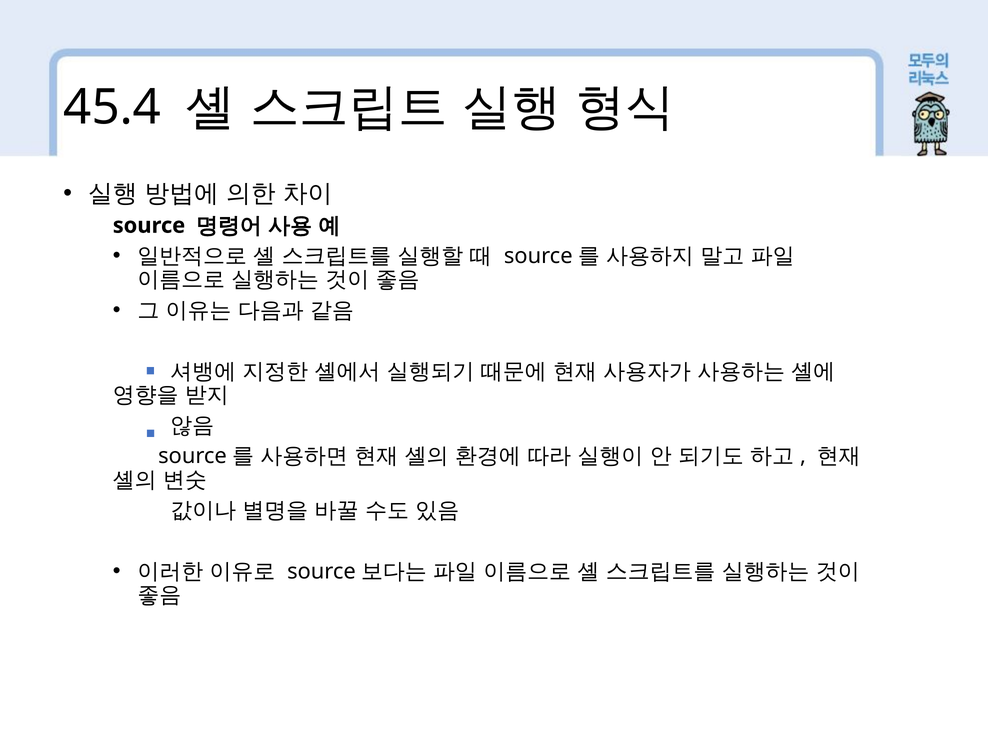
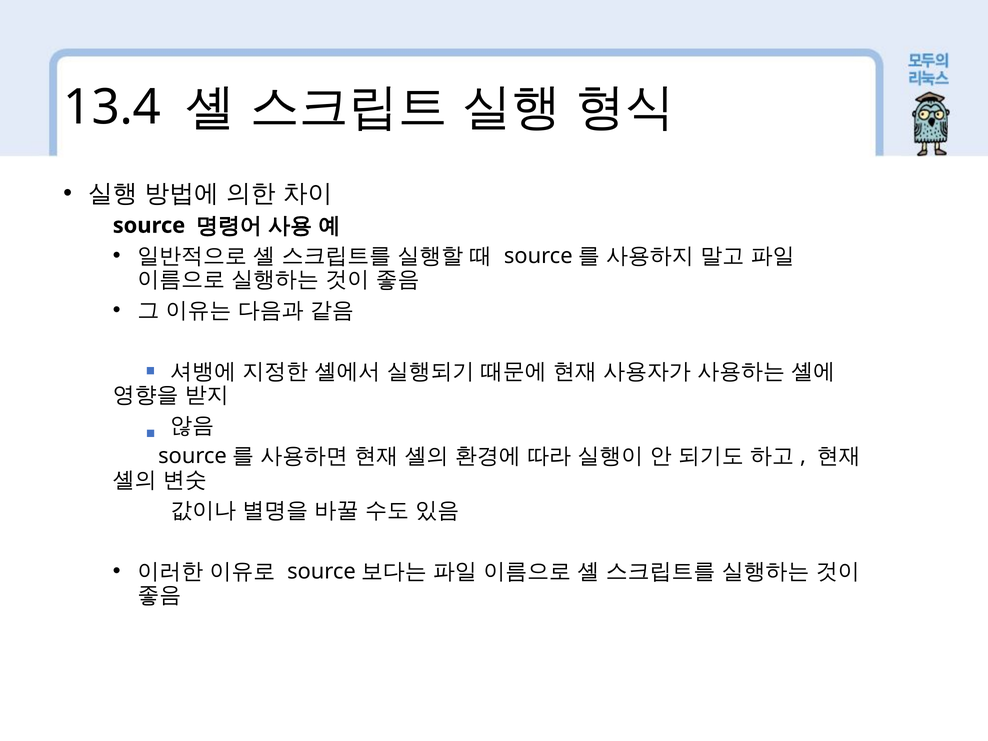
45.4: 45.4 -> 13.4
